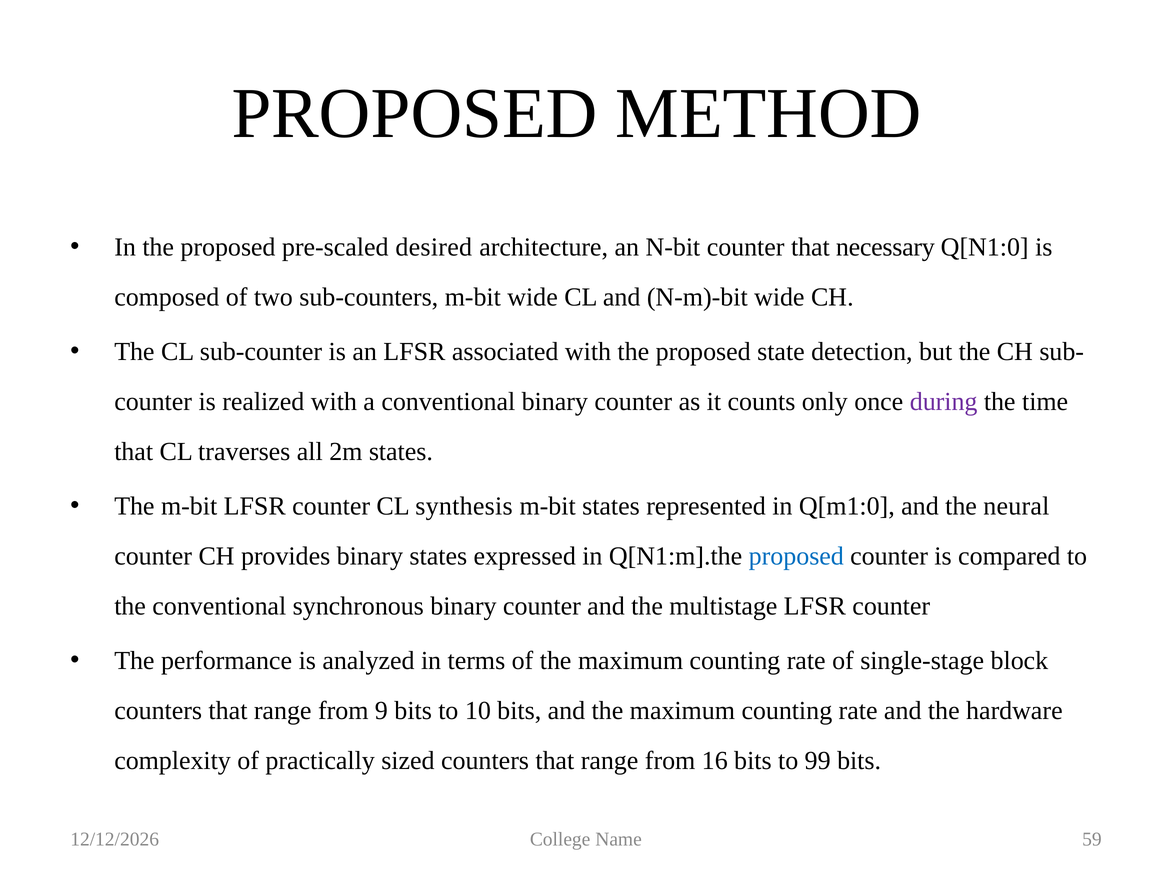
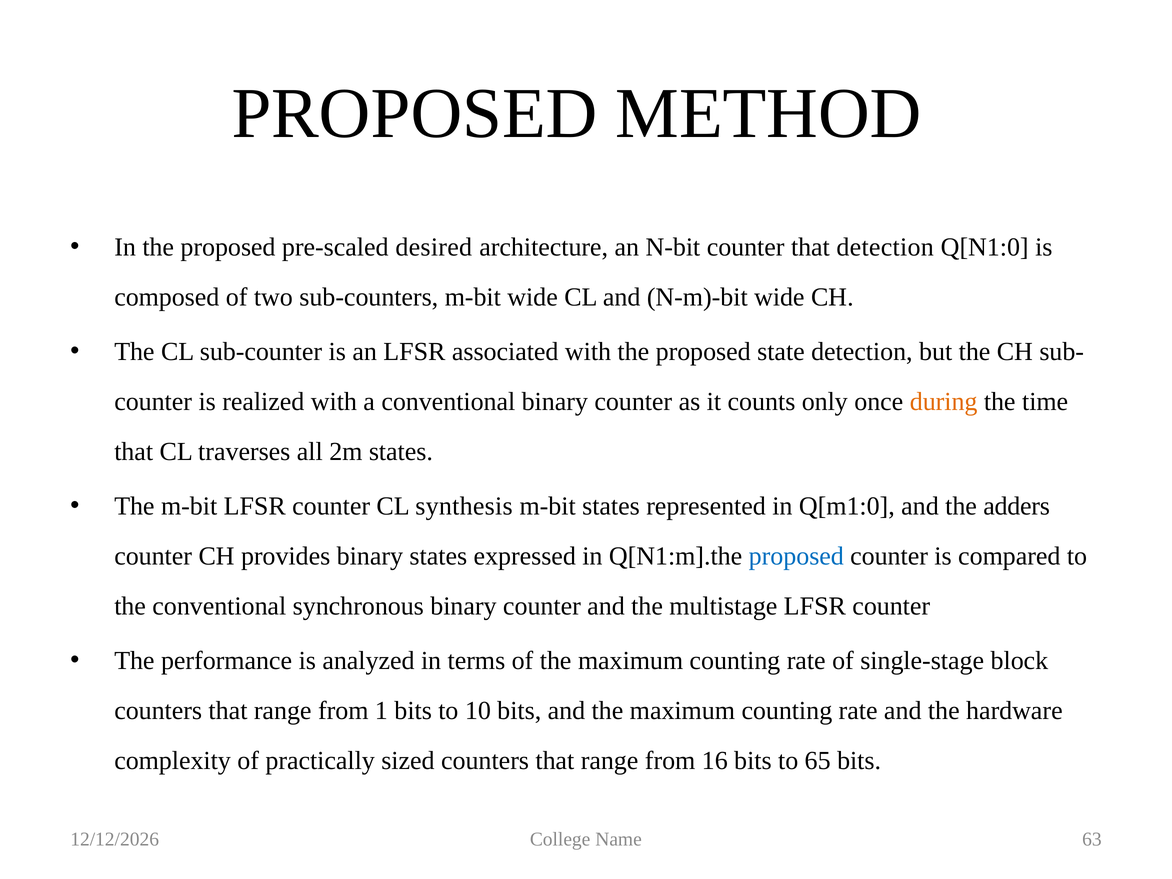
that necessary: necessary -> detection
during colour: purple -> orange
neural: neural -> adders
9: 9 -> 1
99: 99 -> 65
59: 59 -> 63
